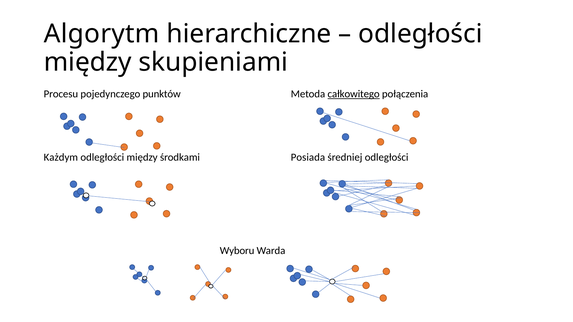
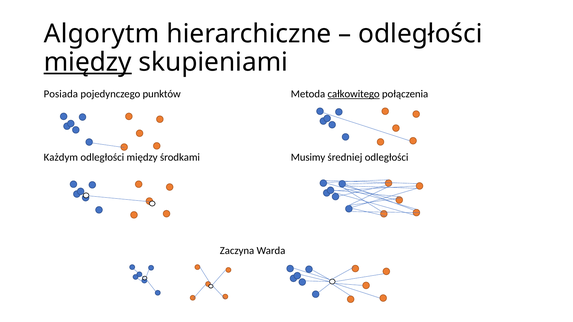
między at (88, 62) underline: none -> present
Procesu: Procesu -> Posiada
Posiada: Posiada -> Musimy
Wyboru: Wyboru -> Zaczyna
